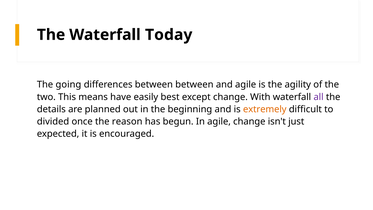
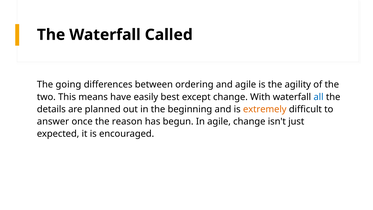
Today: Today -> Called
between between: between -> ordering
all colour: purple -> blue
divided: divided -> answer
